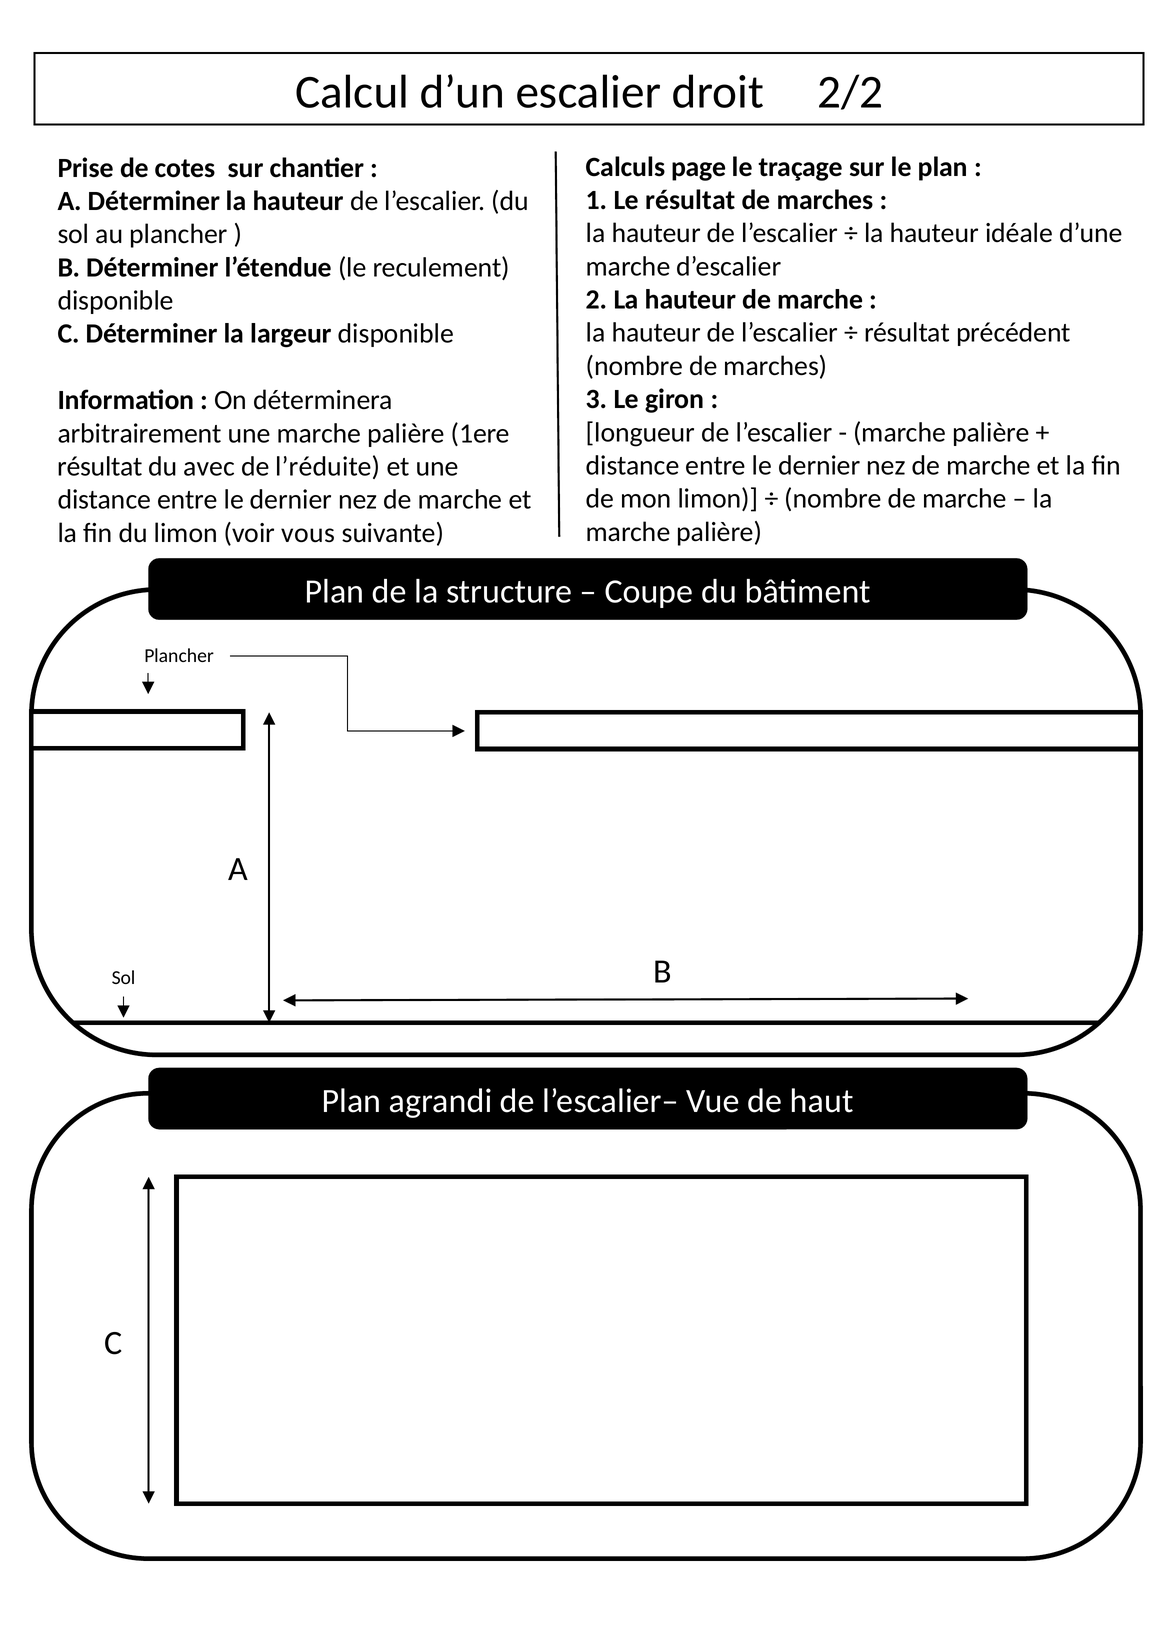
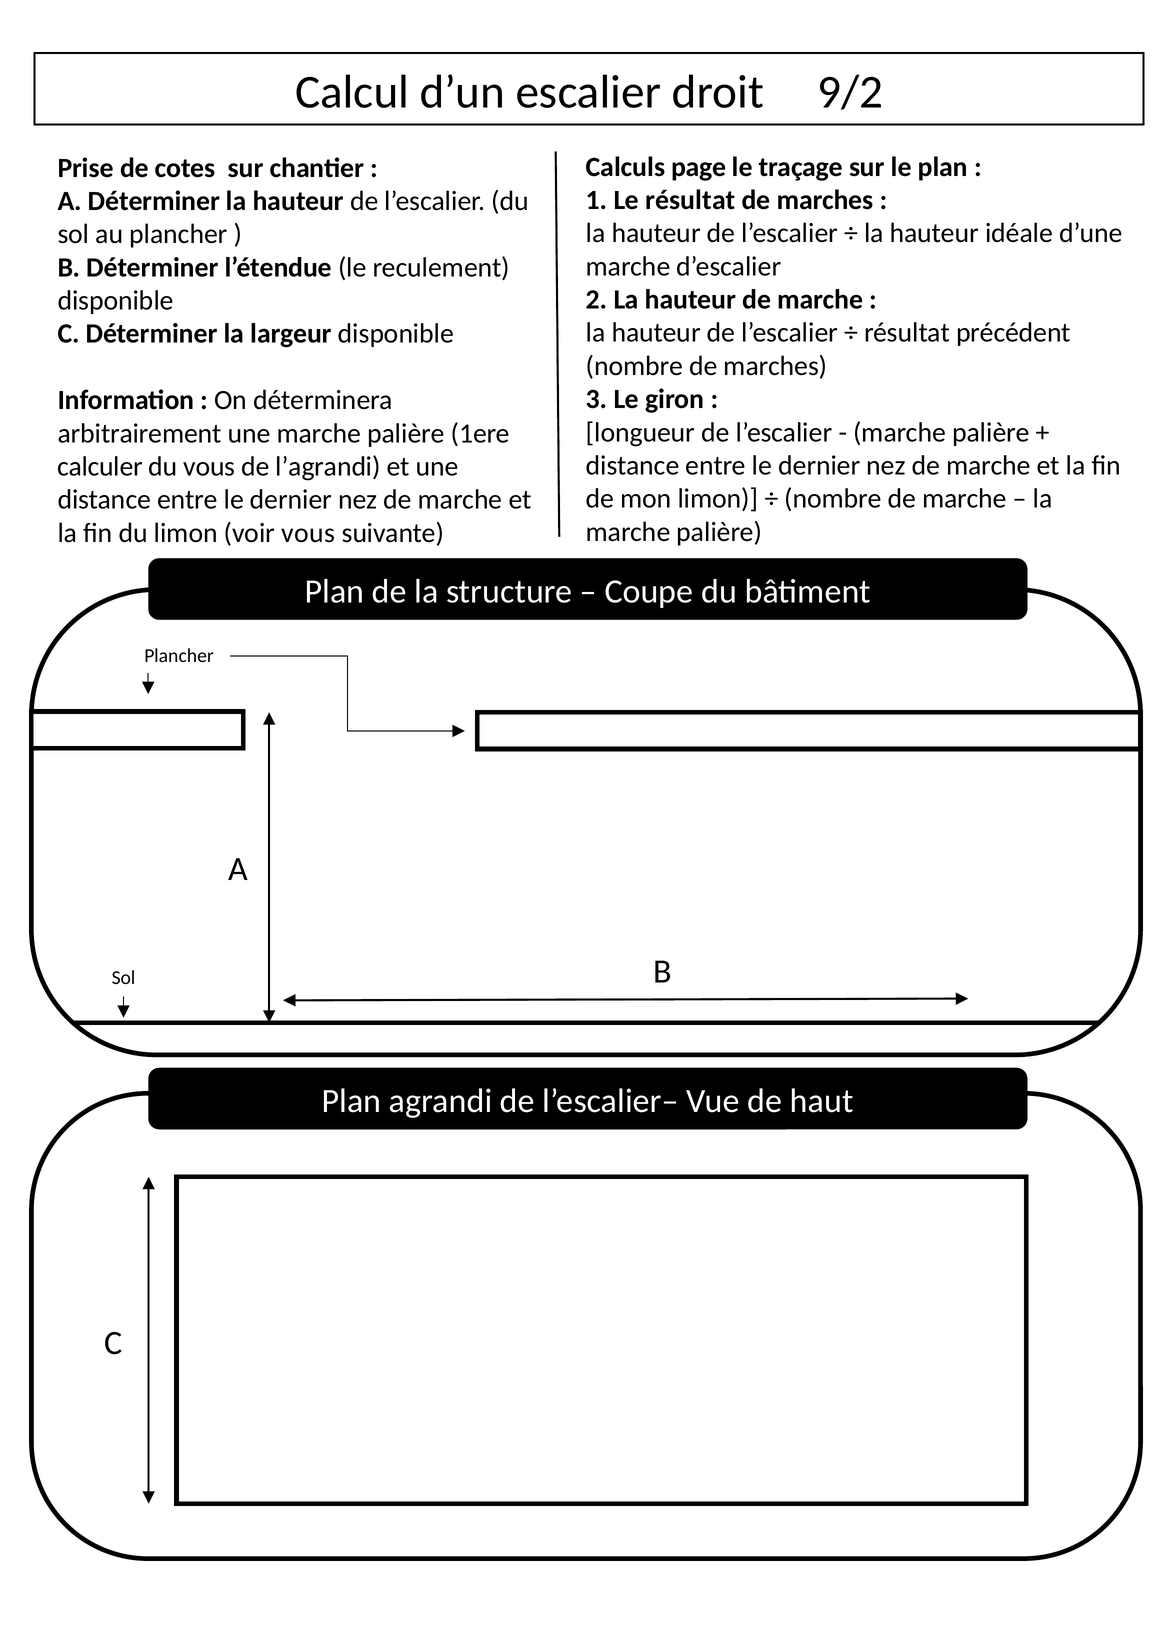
2/2: 2/2 -> 9/2
résultat at (100, 467): résultat -> calculer
du avec: avec -> vous
l’réduite: l’réduite -> l’agrandi
